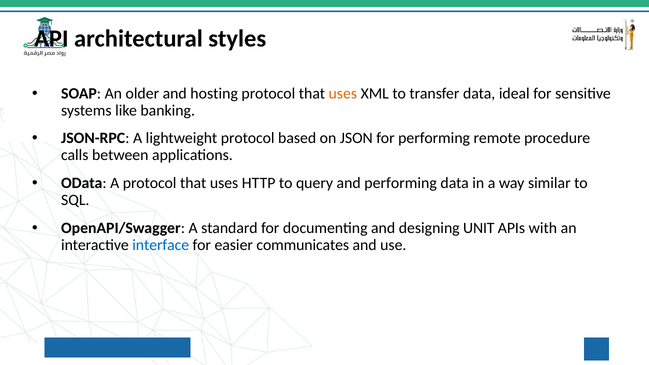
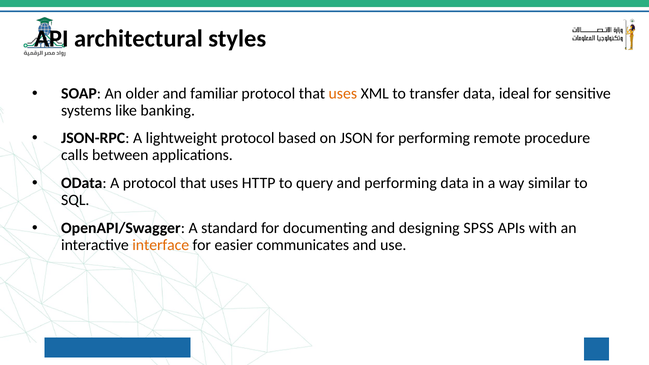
hosting: hosting -> familiar
UNIT: UNIT -> SPSS
interface colour: blue -> orange
